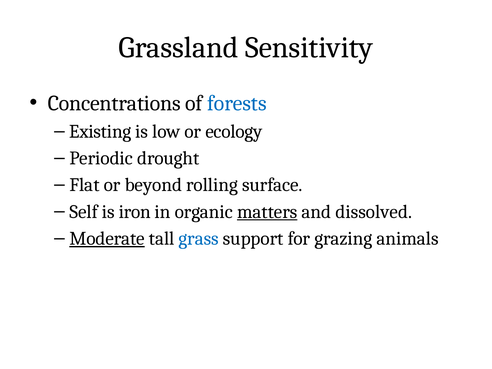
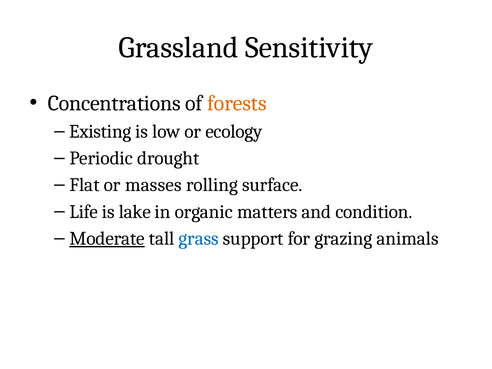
forests colour: blue -> orange
beyond: beyond -> masses
Self: Self -> Life
iron: iron -> lake
matters underline: present -> none
dissolved: dissolved -> condition
